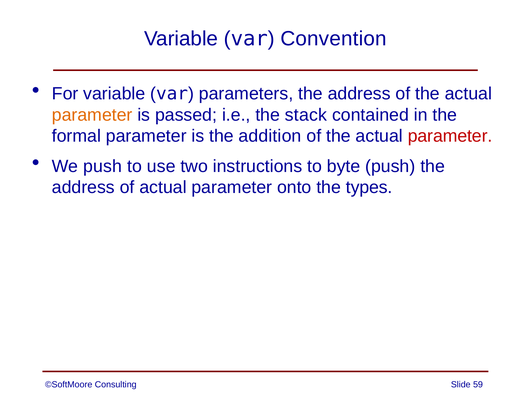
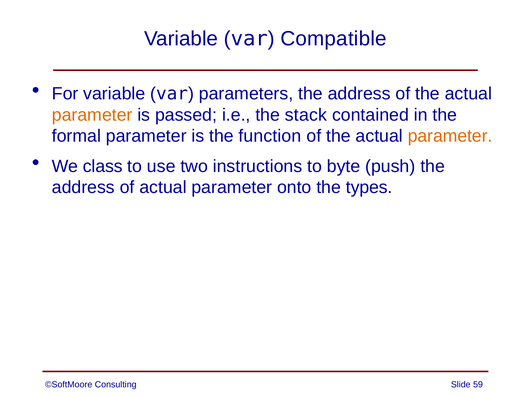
Convention: Convention -> Compatible
addition: addition -> function
parameter at (450, 136) colour: red -> orange
We push: push -> class
